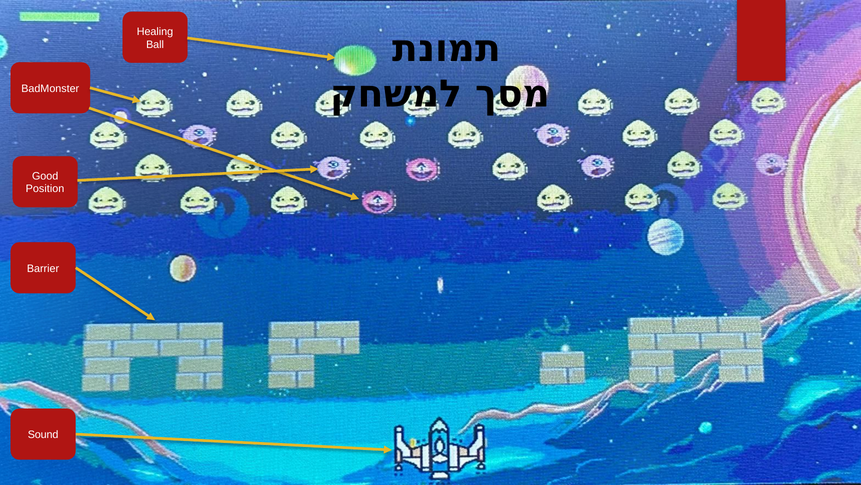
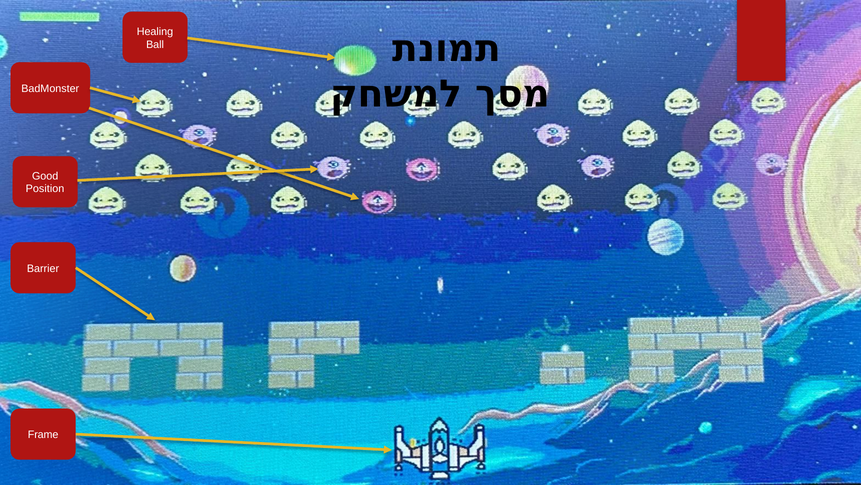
Sound: Sound -> Frame
